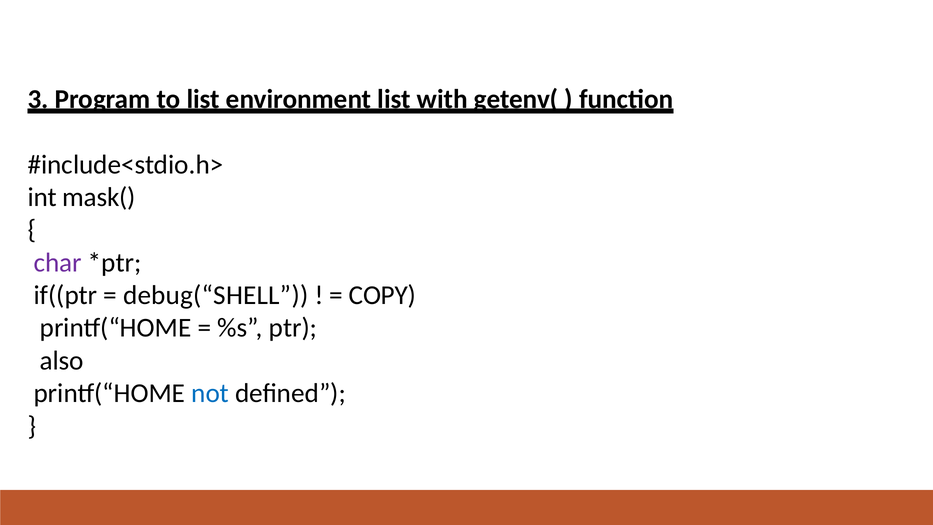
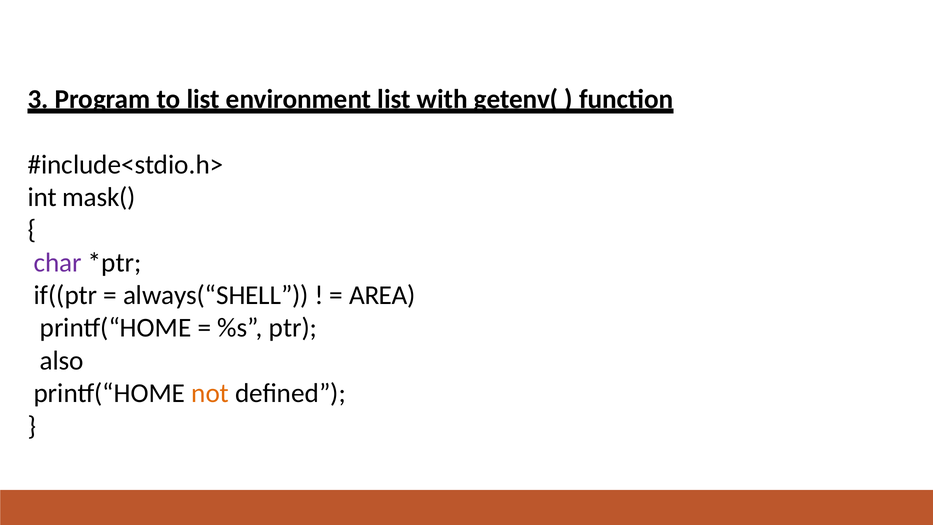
debug(“SHELL: debug(“SHELL -> always(“SHELL
COPY: COPY -> AREA
not colour: blue -> orange
